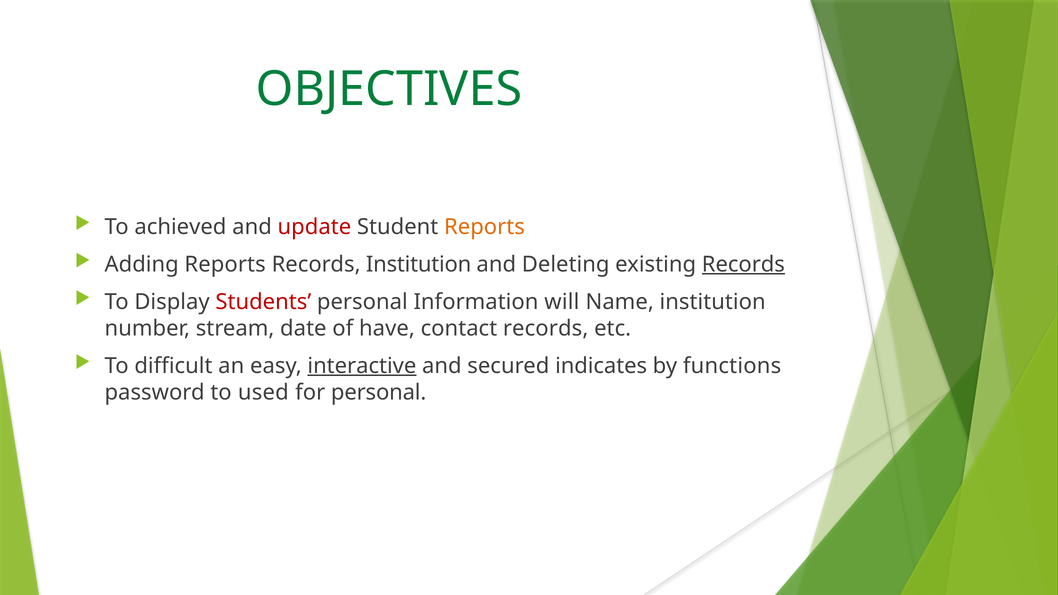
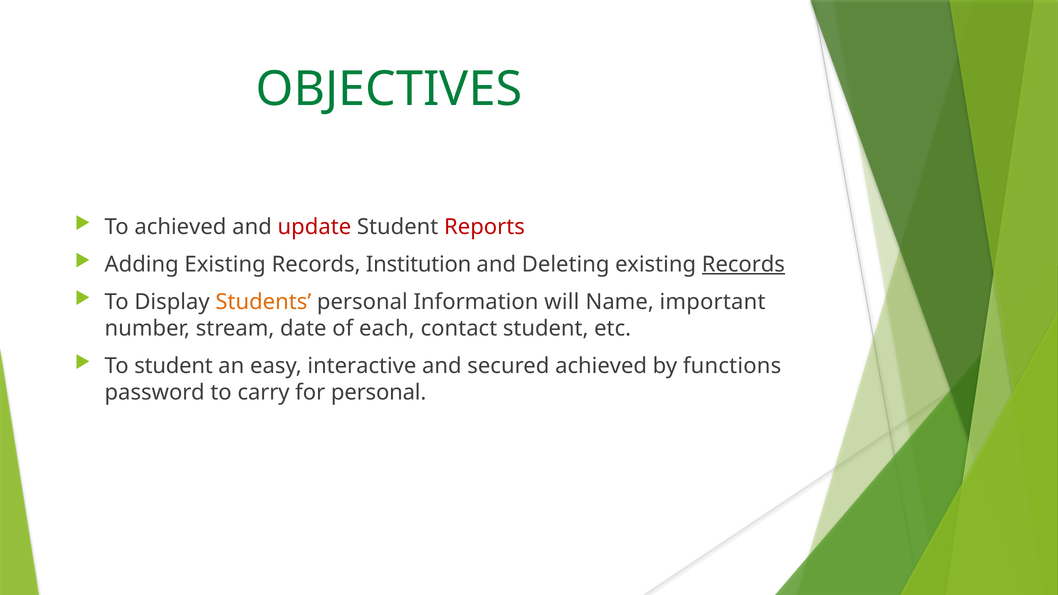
Reports at (484, 227) colour: orange -> red
Adding Reports: Reports -> Existing
Students colour: red -> orange
Name institution: institution -> important
have: have -> each
contact records: records -> student
To difficult: difficult -> student
interactive underline: present -> none
secured indicates: indicates -> achieved
used: used -> carry
